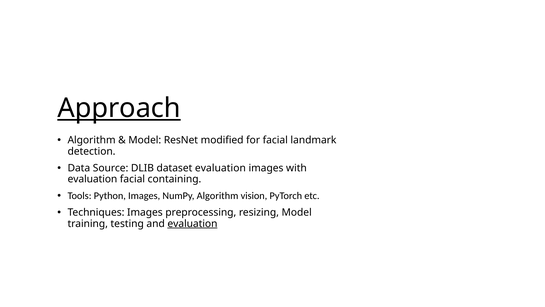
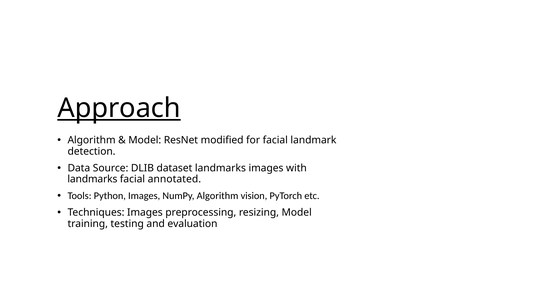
dataset evaluation: evaluation -> landmarks
evaluation at (92, 179): evaluation -> landmarks
containing: containing -> annotated
evaluation at (192, 223) underline: present -> none
